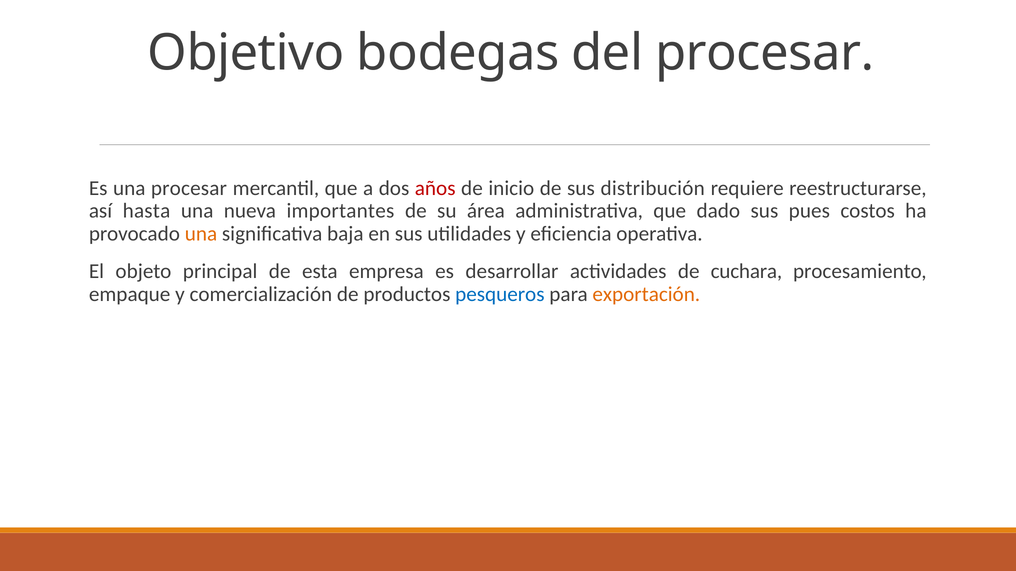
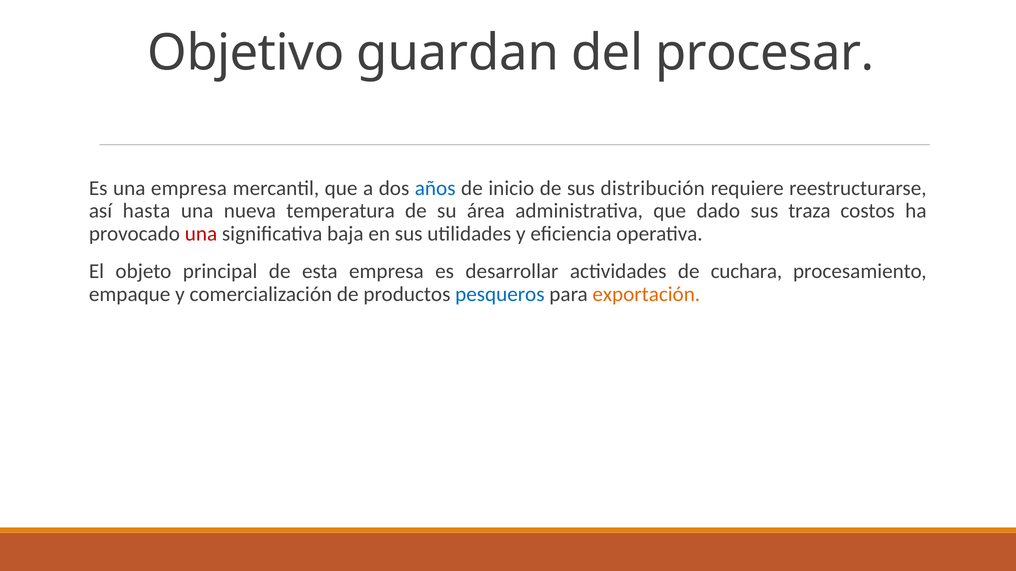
bodegas: bodegas -> guardan
una procesar: procesar -> empresa
años colour: red -> blue
importantes: importantes -> temperatura
pues: pues -> traza
una at (201, 234) colour: orange -> red
